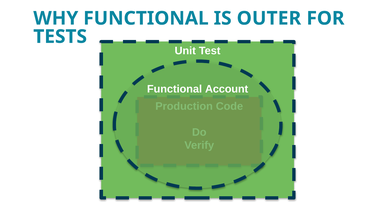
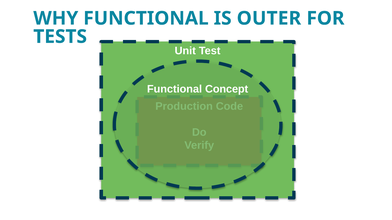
Account: Account -> Concept
